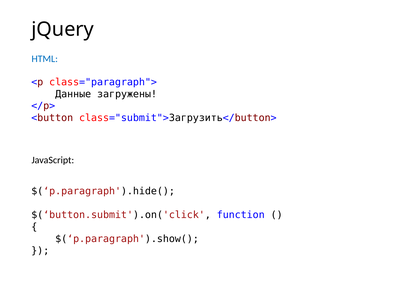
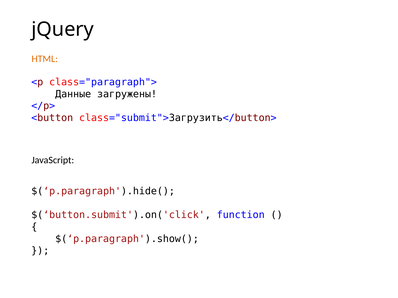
HTML colour: blue -> orange
